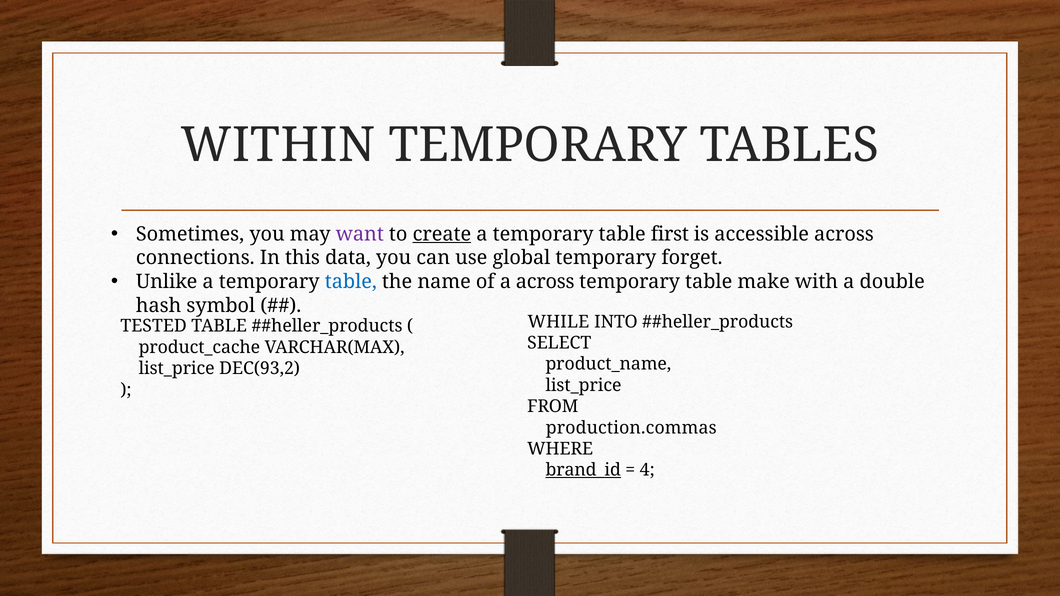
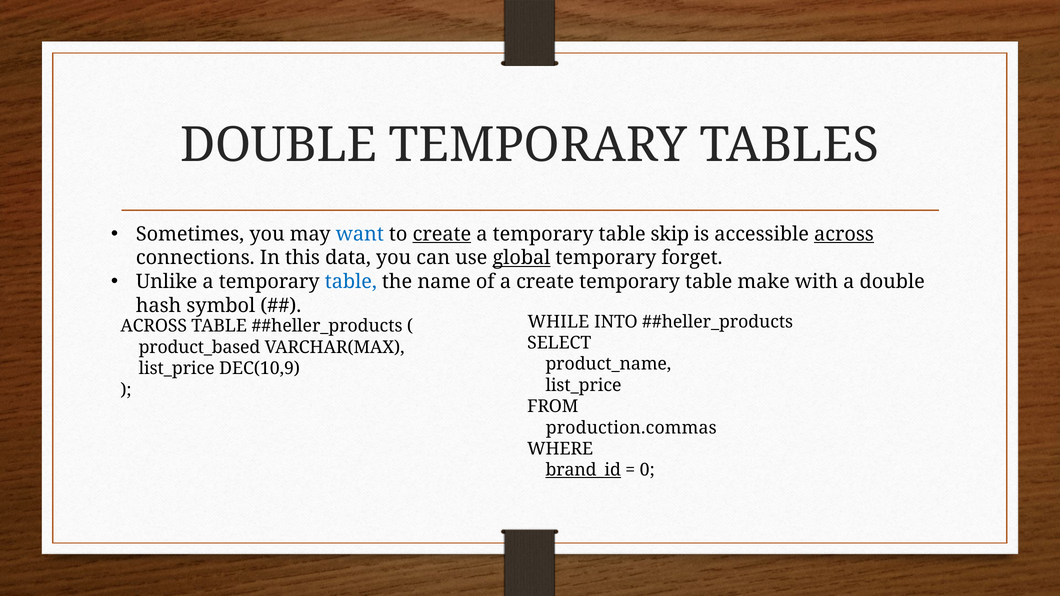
WITHIN at (278, 145): WITHIN -> DOUBLE
want colour: purple -> blue
first: first -> skip
across at (844, 234) underline: none -> present
global underline: none -> present
a across: across -> create
TESTED at (154, 326): TESTED -> ACROSS
product_cache: product_cache -> product_based
DEC(93,2: DEC(93,2 -> DEC(10,9
4: 4 -> 0
